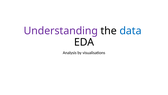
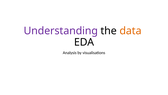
data colour: blue -> orange
